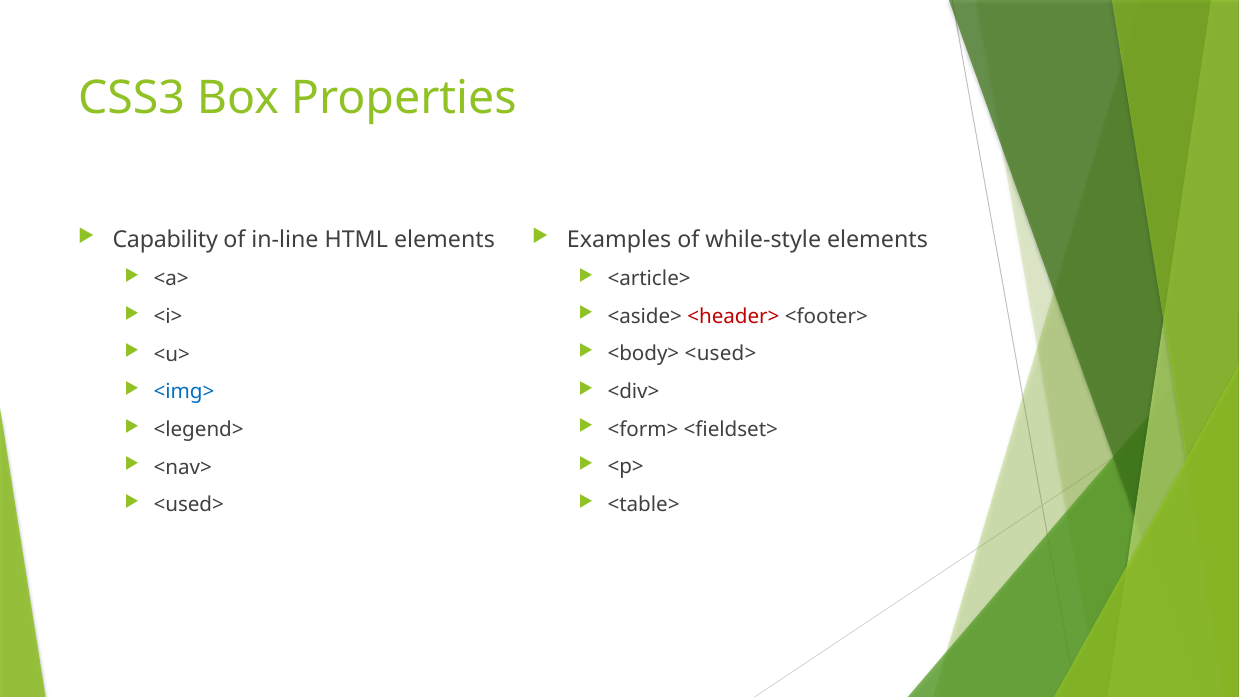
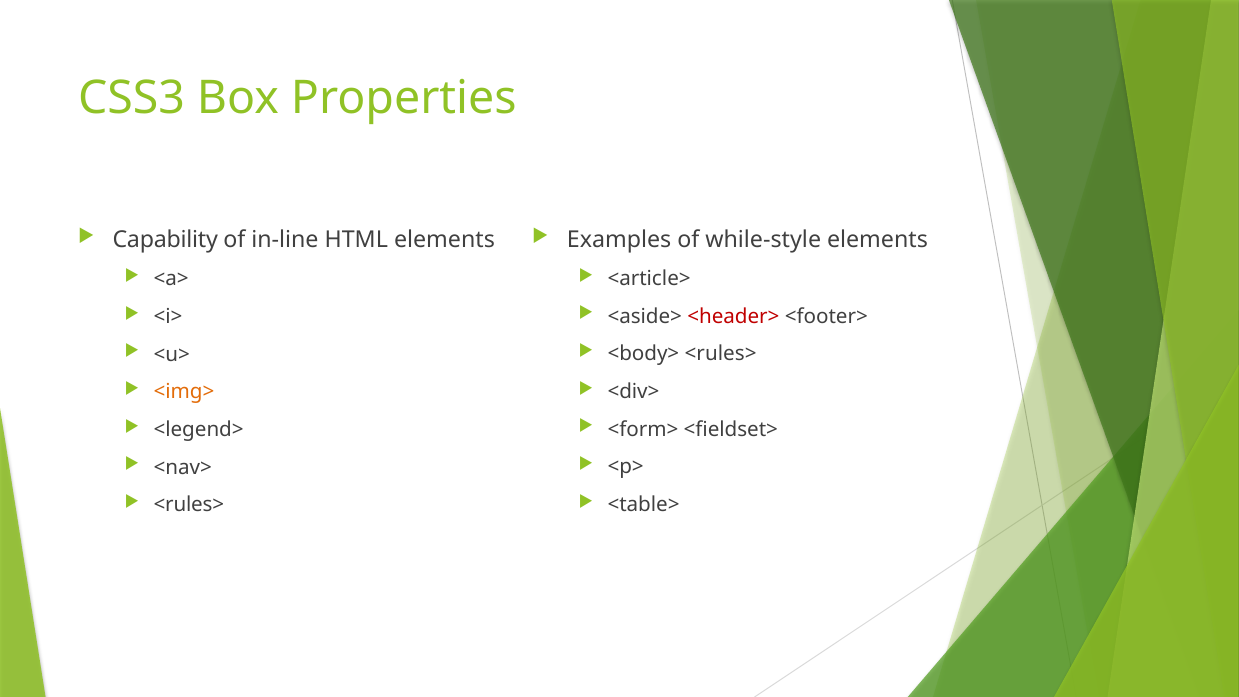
<body> <used>: <used> -> <rules>
<img> colour: blue -> orange
<used> at (189, 505): <used> -> <rules>
